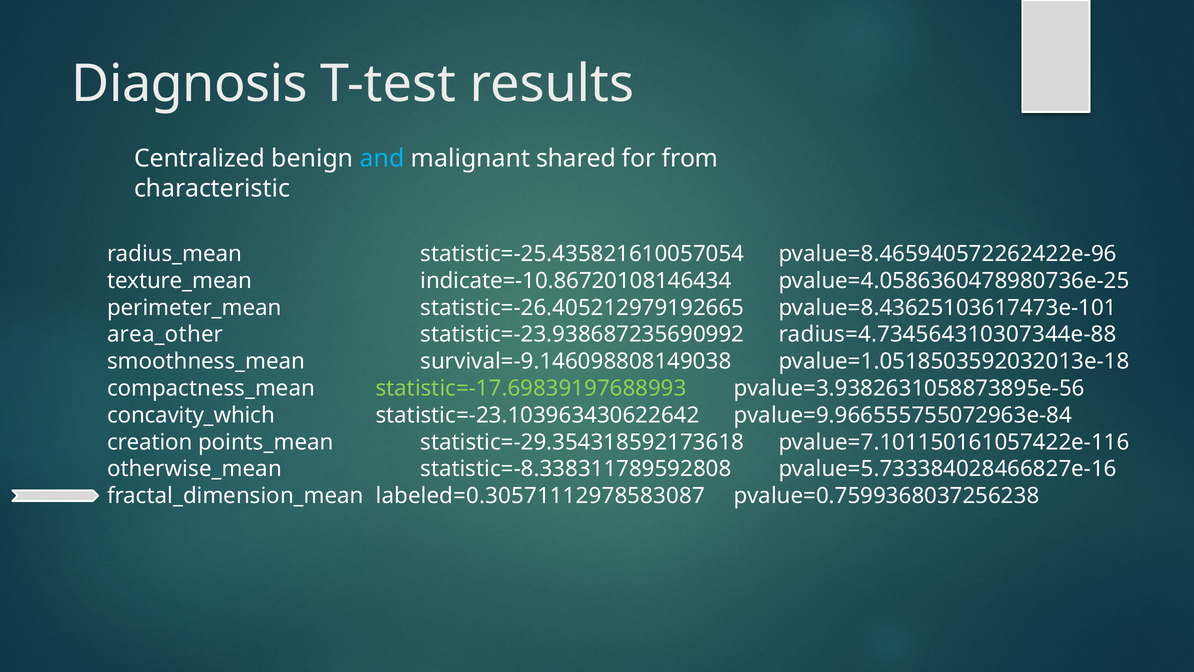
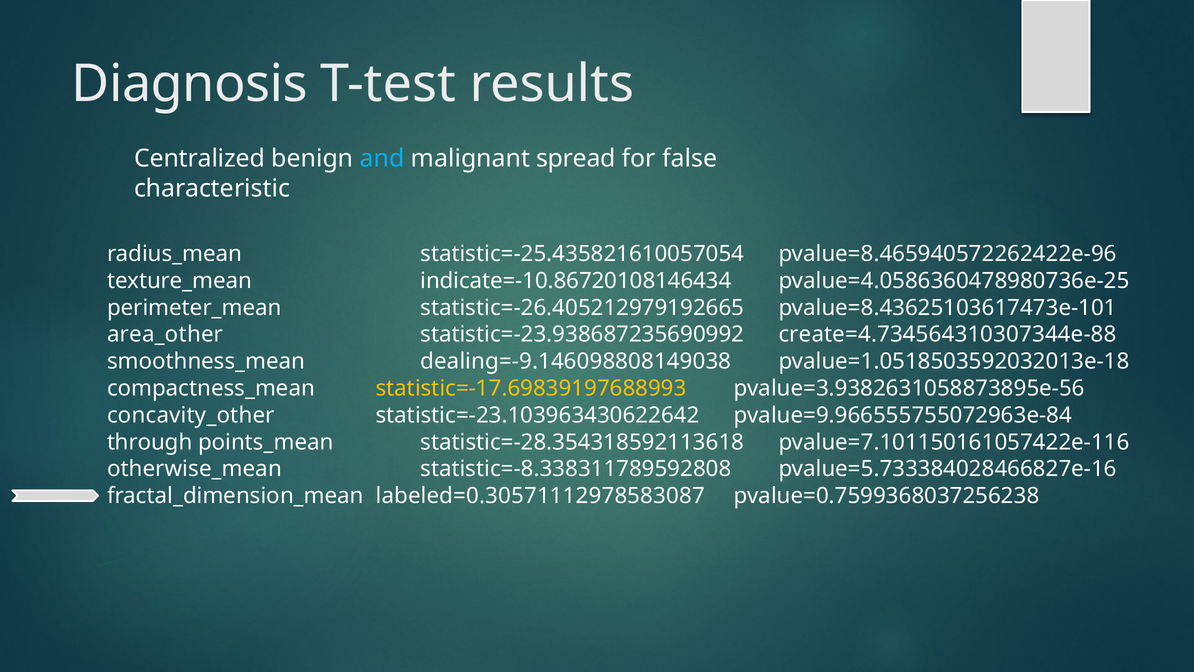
shared: shared -> spread
from: from -> false
radius=4.734564310307344e-88: radius=4.734564310307344e-88 -> create=4.734564310307344e-88
survival=-9.146098808149038: survival=-9.146098808149038 -> dealing=-9.146098808149038
statistic=-17.69839197688993 colour: light green -> yellow
concavity_which: concavity_which -> concavity_other
creation: creation -> through
statistic=-29.354318592173618: statistic=-29.354318592173618 -> statistic=-28.354318592113618
